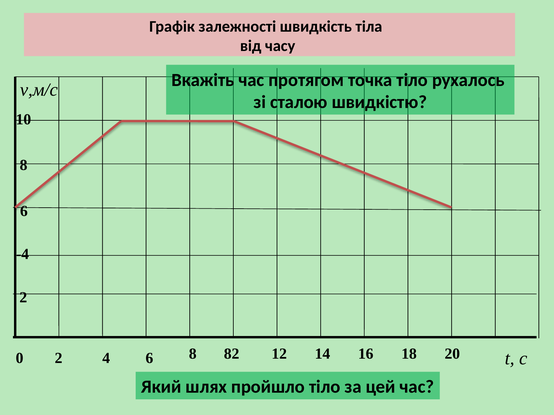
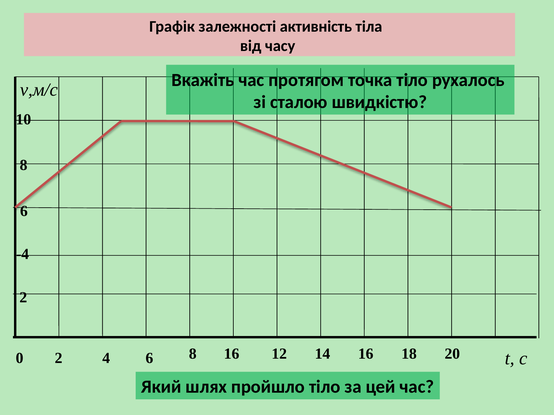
швидкість: швидкість -> активність
8 82: 82 -> 16
